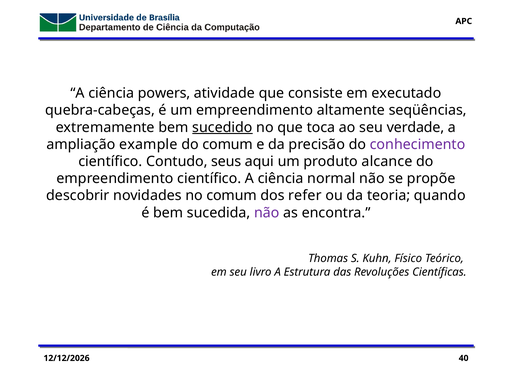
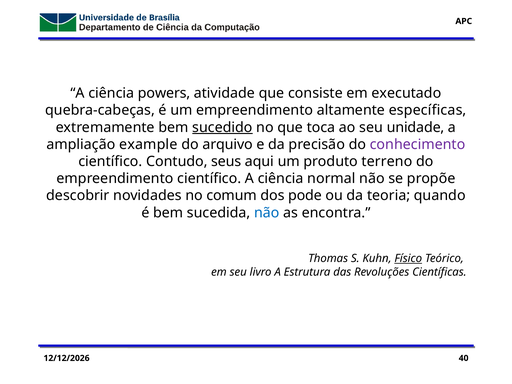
seqüências: seqüências -> específicas
verdade: verdade -> unidade
do comum: comum -> arquivo
alcance: alcance -> terreno
refer: refer -> pode
não at (267, 213) colour: purple -> blue
Físico underline: none -> present
